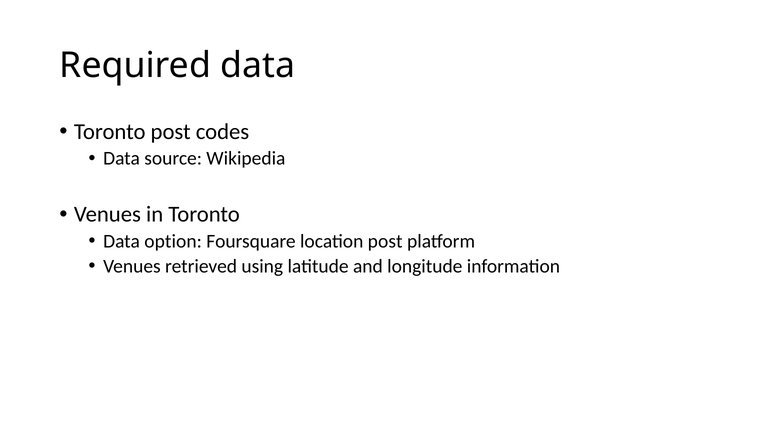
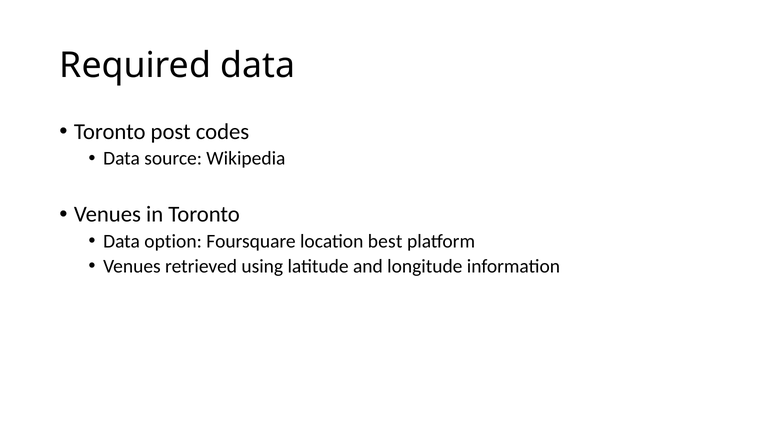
location post: post -> best
